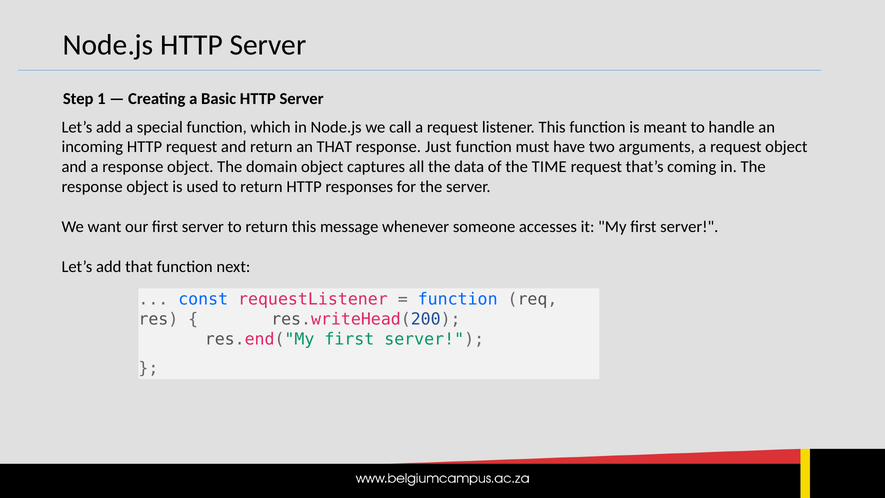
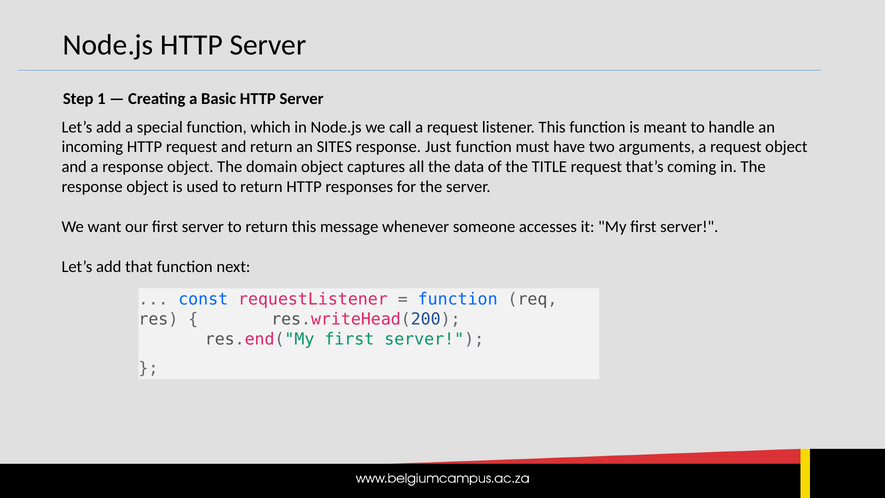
an THAT: THAT -> SITES
TIME: TIME -> TITLE
